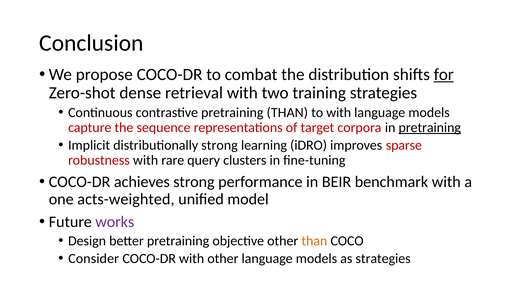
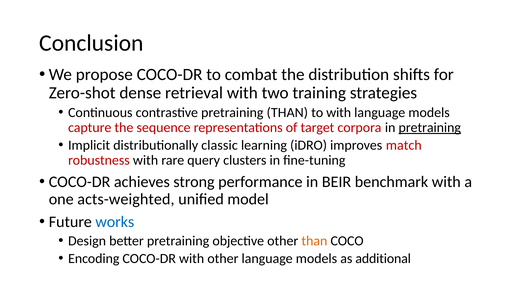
for underline: present -> none
distributionally strong: strong -> classic
sparse: sparse -> match
works colour: purple -> blue
Consider: Consider -> Encoding
as strategies: strategies -> additional
